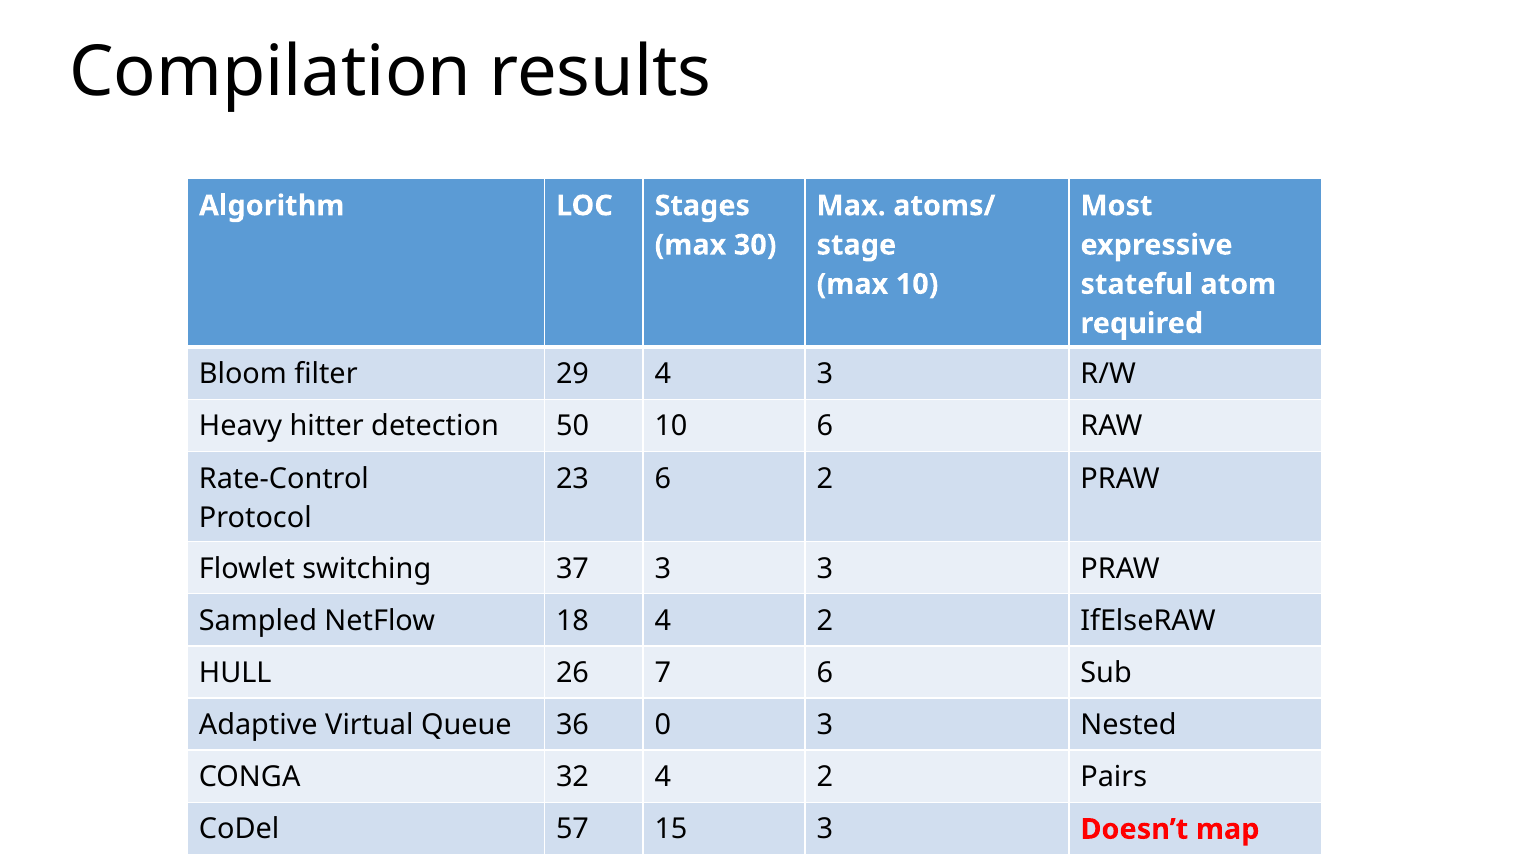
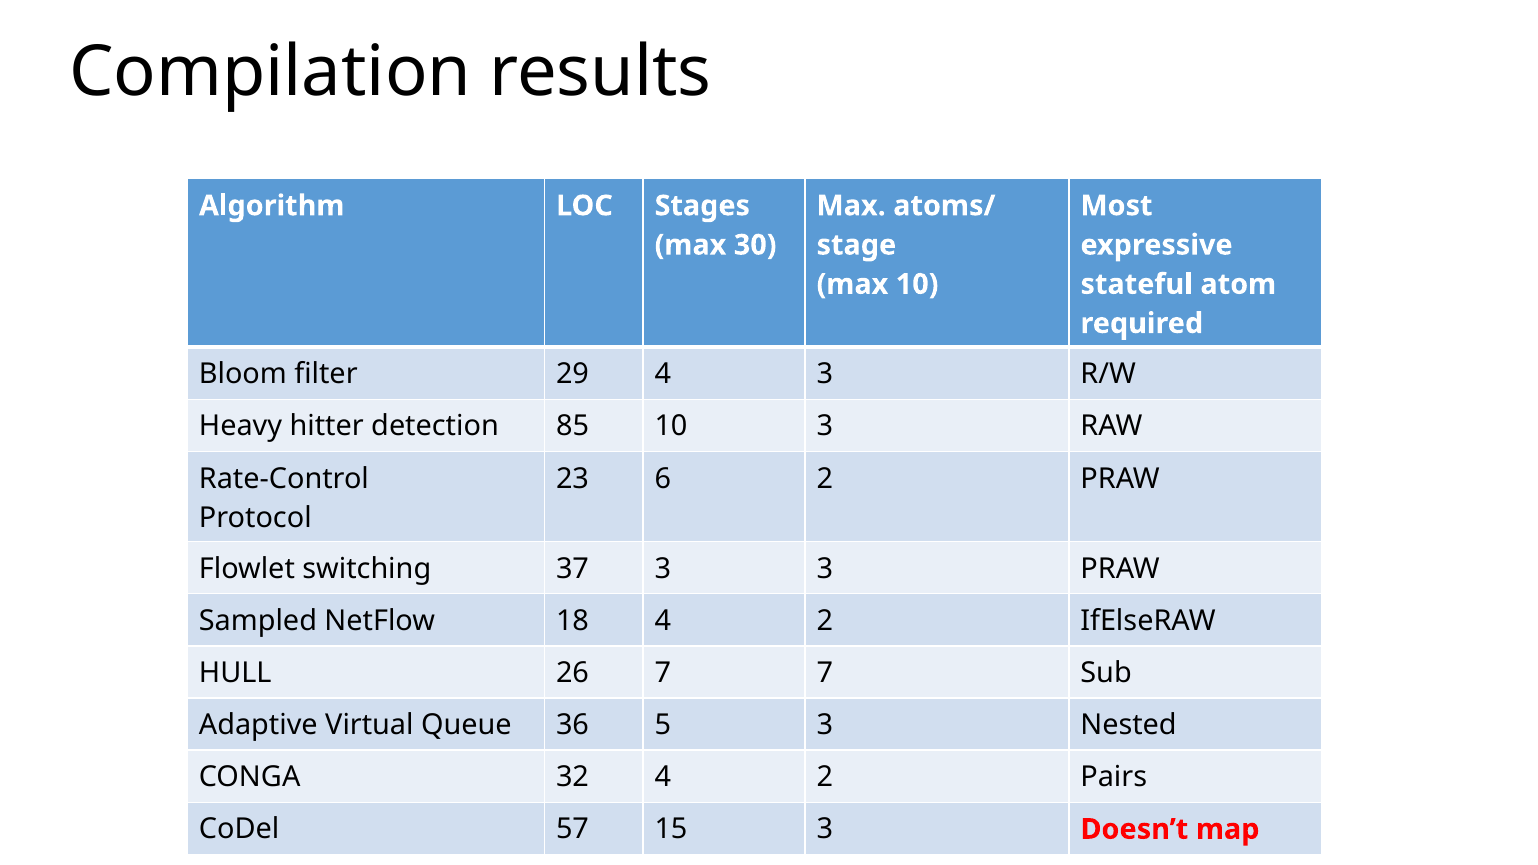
50: 50 -> 85
10 6: 6 -> 3
7 6: 6 -> 7
0: 0 -> 5
